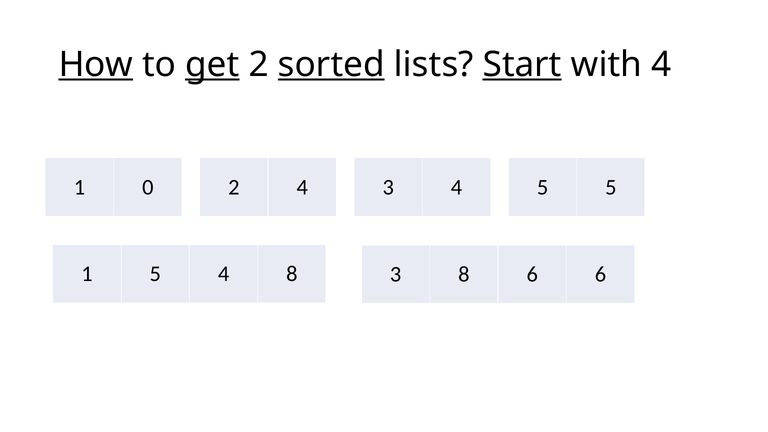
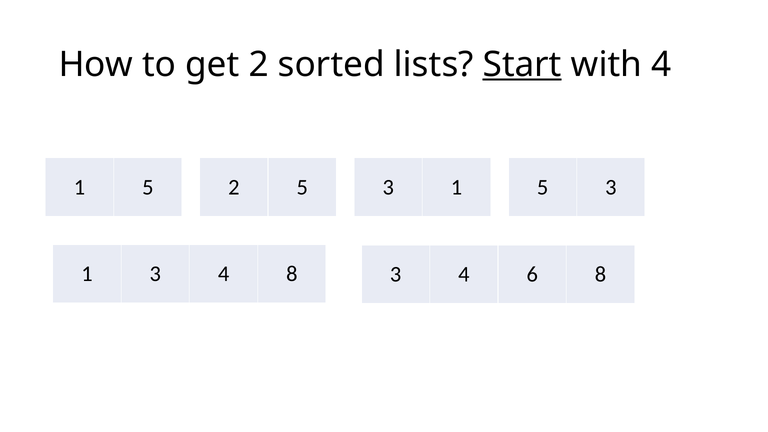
How underline: present -> none
get underline: present -> none
sorted underline: present -> none
0 at (148, 187): 0 -> 5
2 4: 4 -> 5
3 4: 4 -> 1
5 at (611, 187): 5 -> 3
1 5: 5 -> 3
8 3 8: 8 -> 4
6 6: 6 -> 8
